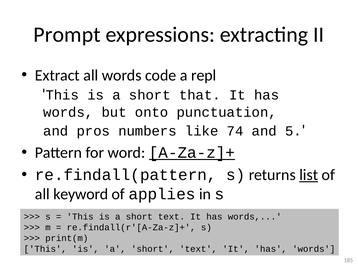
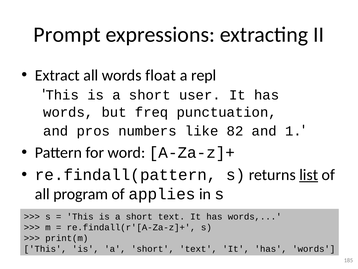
code: code -> float
that: that -> user
onto: onto -> freq
74: 74 -> 82
5: 5 -> 1
A-Za-z]+ underline: present -> none
keyword: keyword -> program
